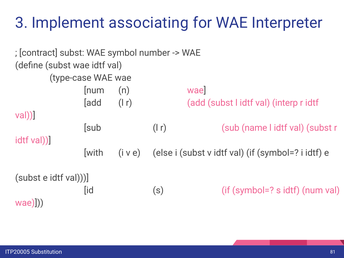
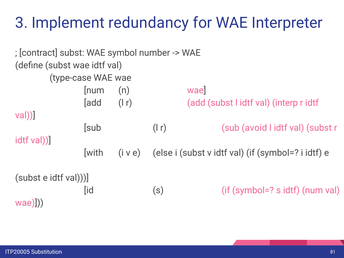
associating: associating -> redundancy
name: name -> avoid
